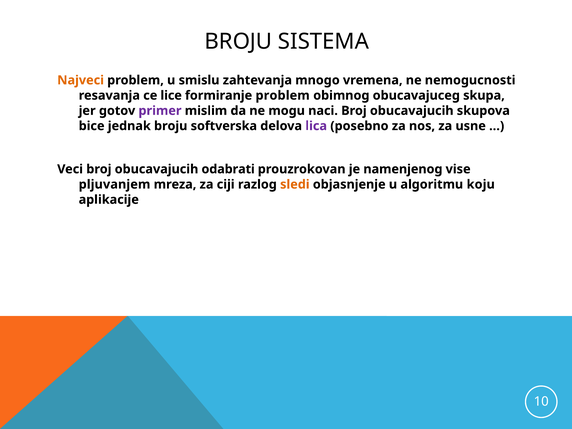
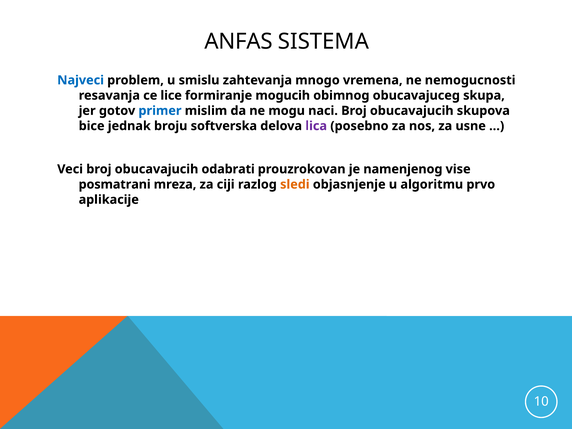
BROJU at (238, 42): BROJU -> ANFAS
Najveci colour: orange -> blue
formiranje problem: problem -> mogucih
primer colour: purple -> blue
pljuvanjem: pljuvanjem -> posmatrani
koju: koju -> prvo
